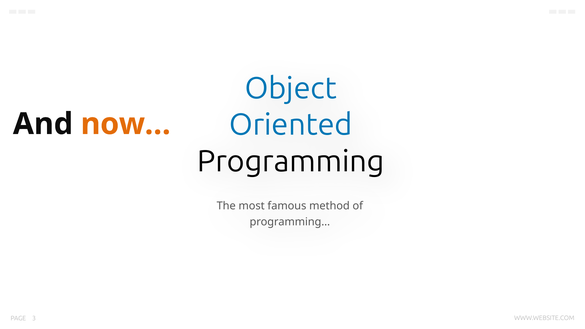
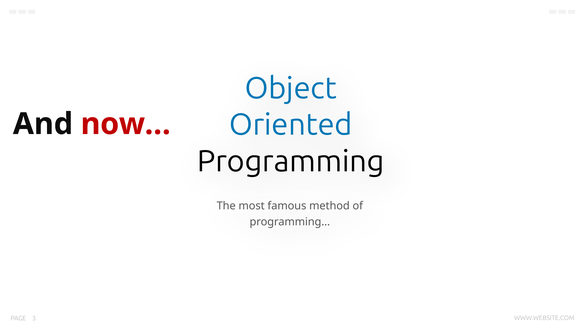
now… colour: orange -> red
